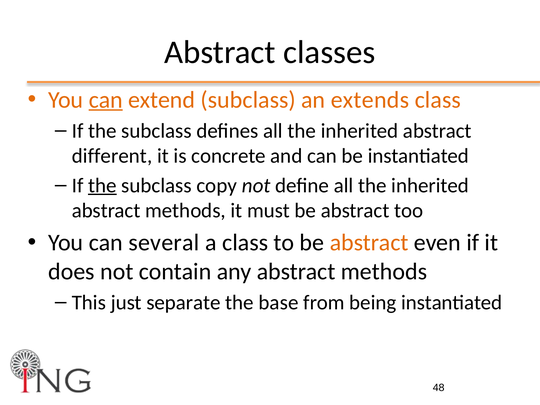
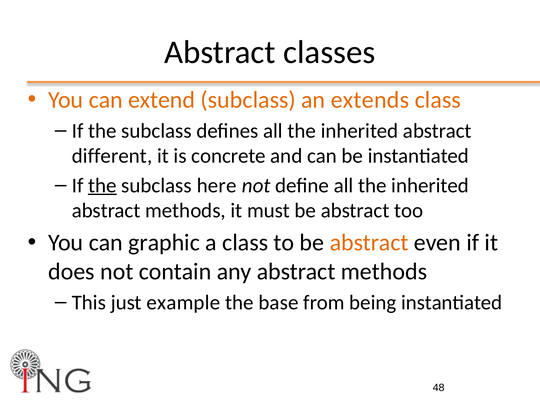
can at (106, 100) underline: present -> none
copy: copy -> here
several: several -> graphic
separate: separate -> example
